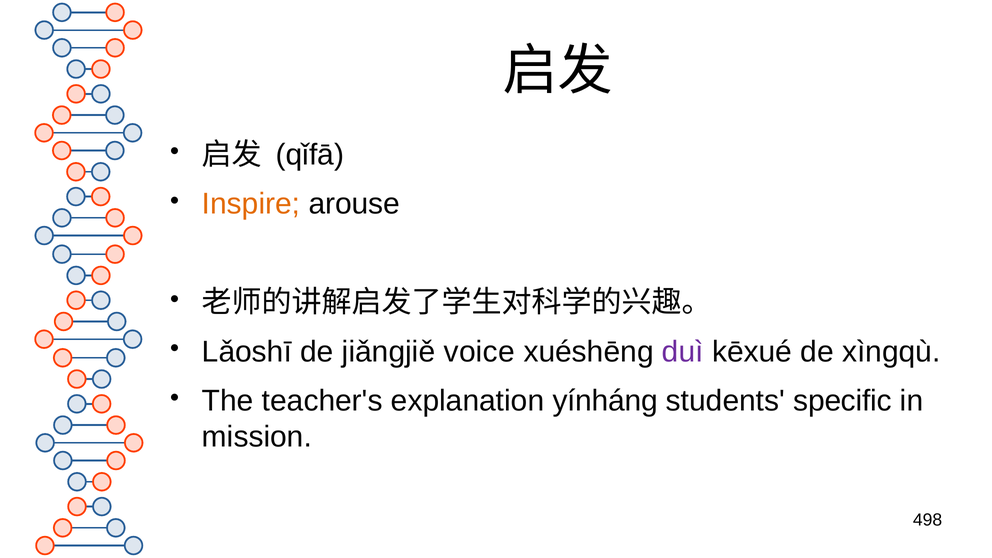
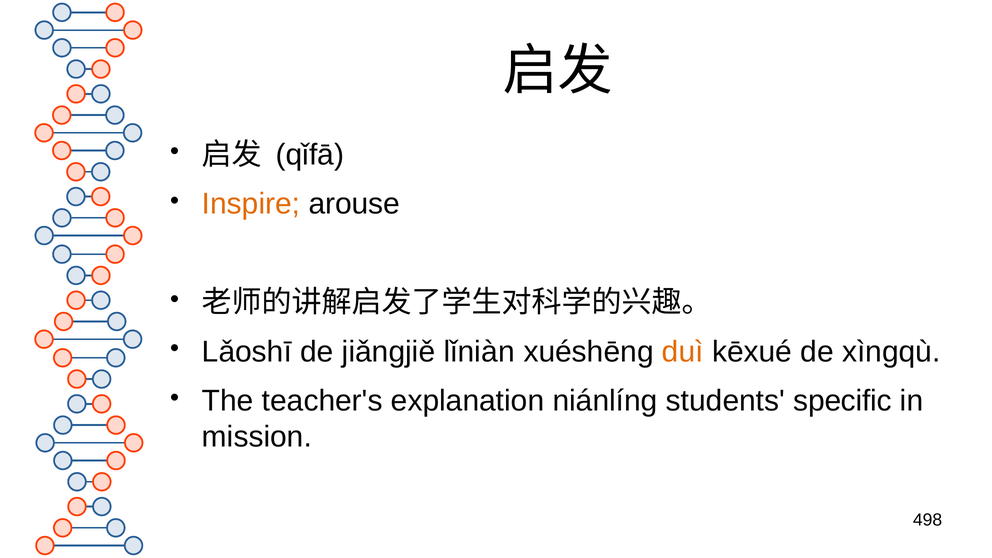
voice: voice -> lǐniàn
duì colour: purple -> orange
yínháng: yínháng -> niánlíng
